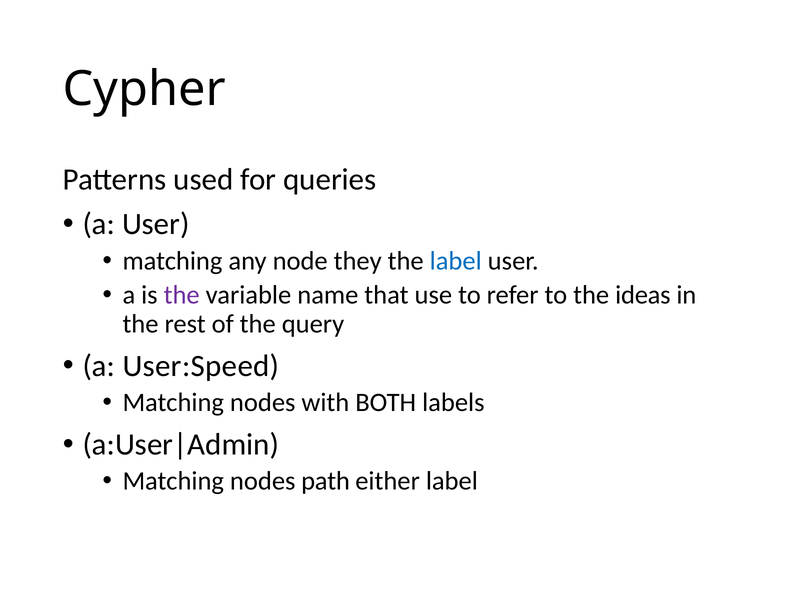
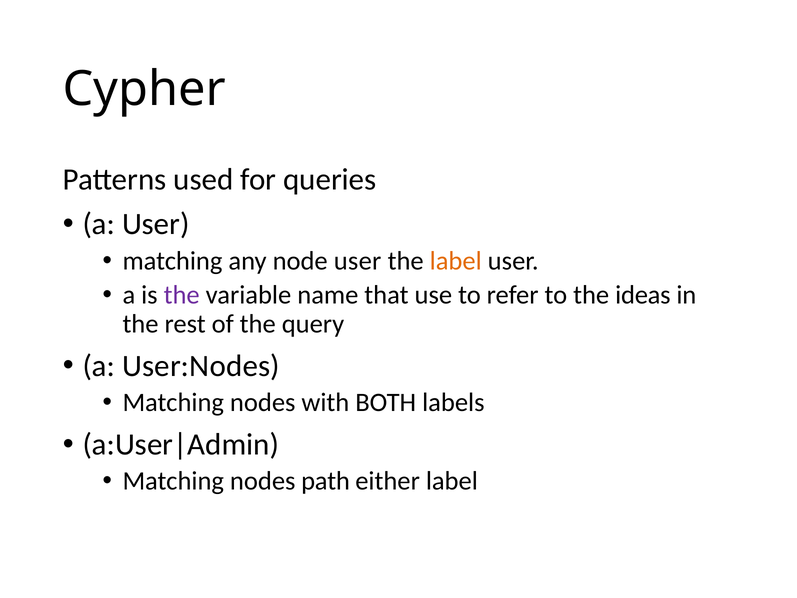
node they: they -> user
label at (456, 261) colour: blue -> orange
User:Speed: User:Speed -> User:Nodes
